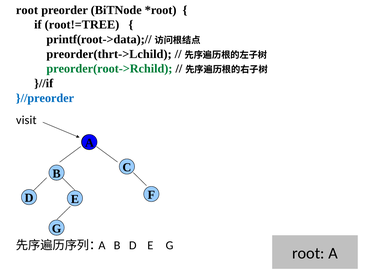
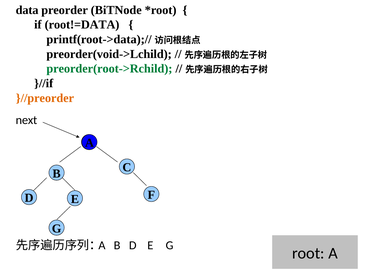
root at (27, 10): root -> data
root!=TREE: root!=TREE -> root!=DATA
preorder(thrt->Lchild: preorder(thrt->Lchild -> preorder(void->Lchild
}//preorder colour: blue -> orange
visit: visit -> next
